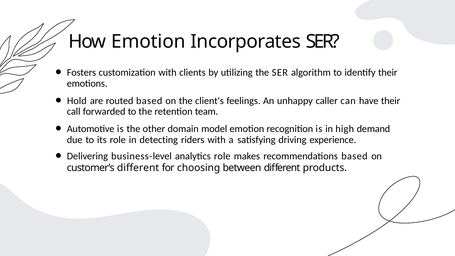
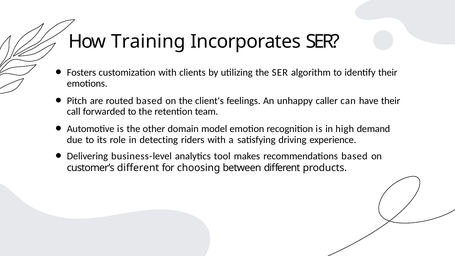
How Emotion: Emotion -> Training
Hold: Hold -> Pitch
analytics role: role -> tool
